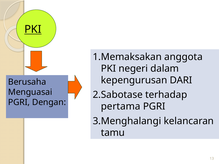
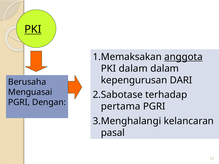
anggota underline: none -> present
PKI negeri: negeri -> dalam
tamu: tamu -> pasal
